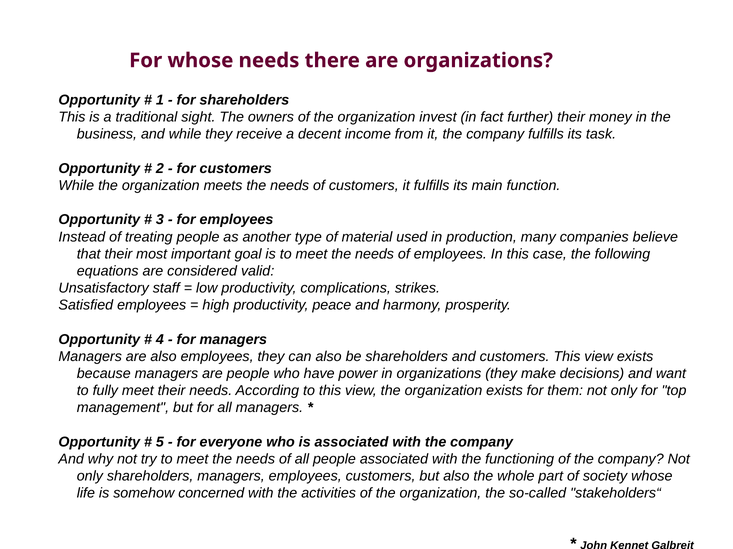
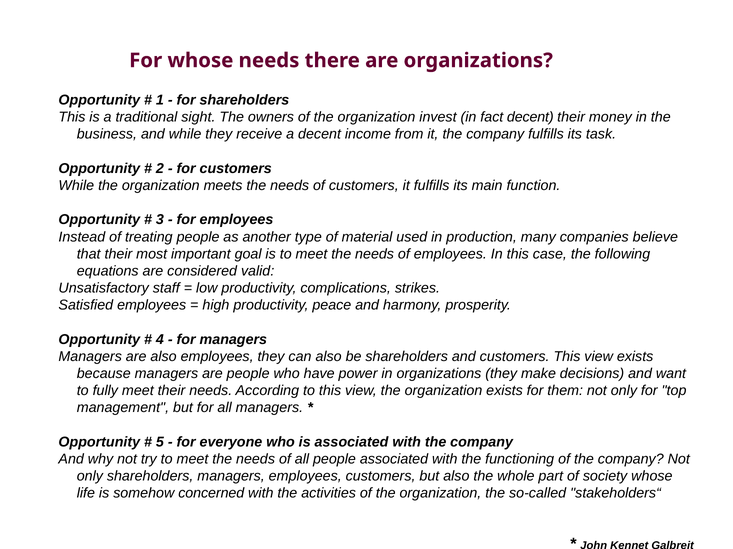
fact further: further -> decent
